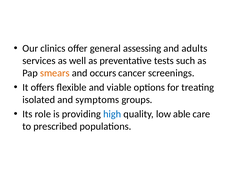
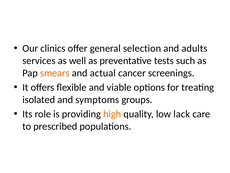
assessing: assessing -> selection
occurs: occurs -> actual
high colour: blue -> orange
able: able -> lack
